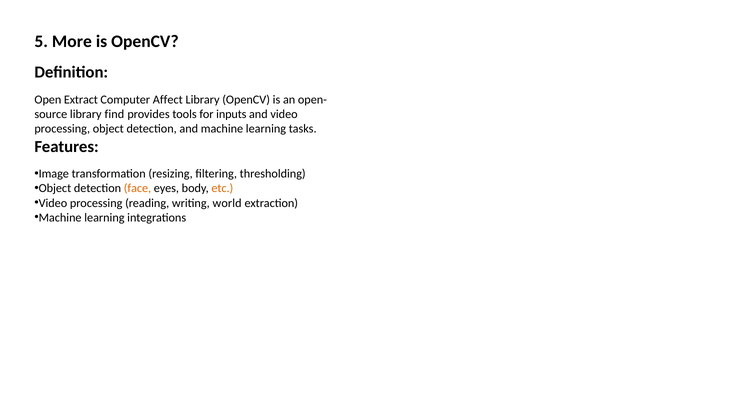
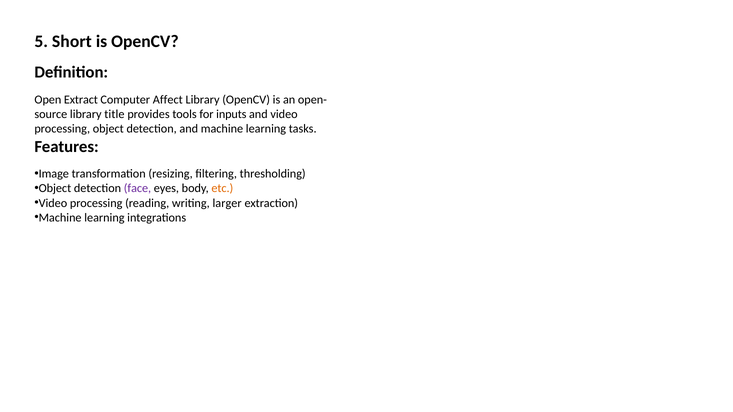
More: More -> Short
find: find -> title
face colour: orange -> purple
world: world -> larger
